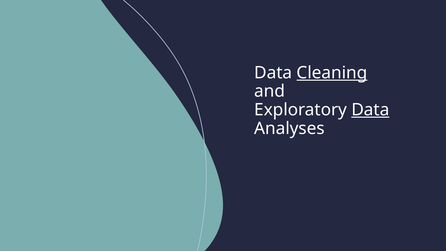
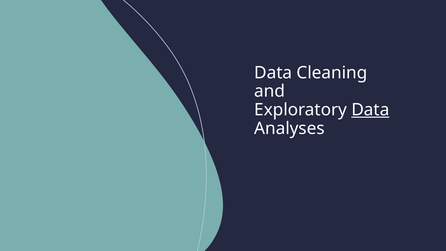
Cleaning underline: present -> none
